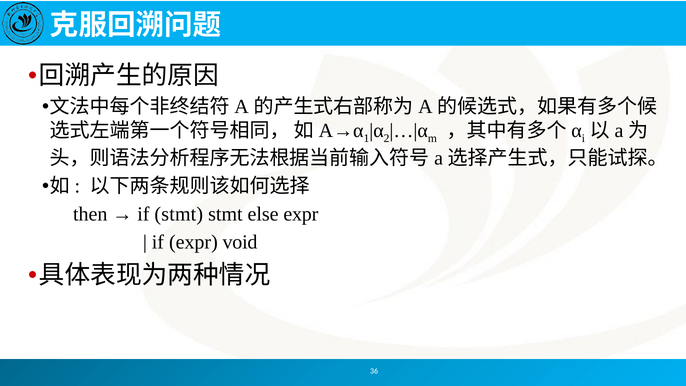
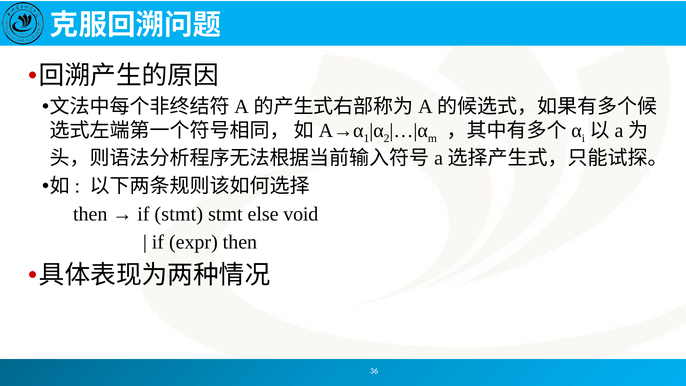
else expr: expr -> void
expr void: void -> then
